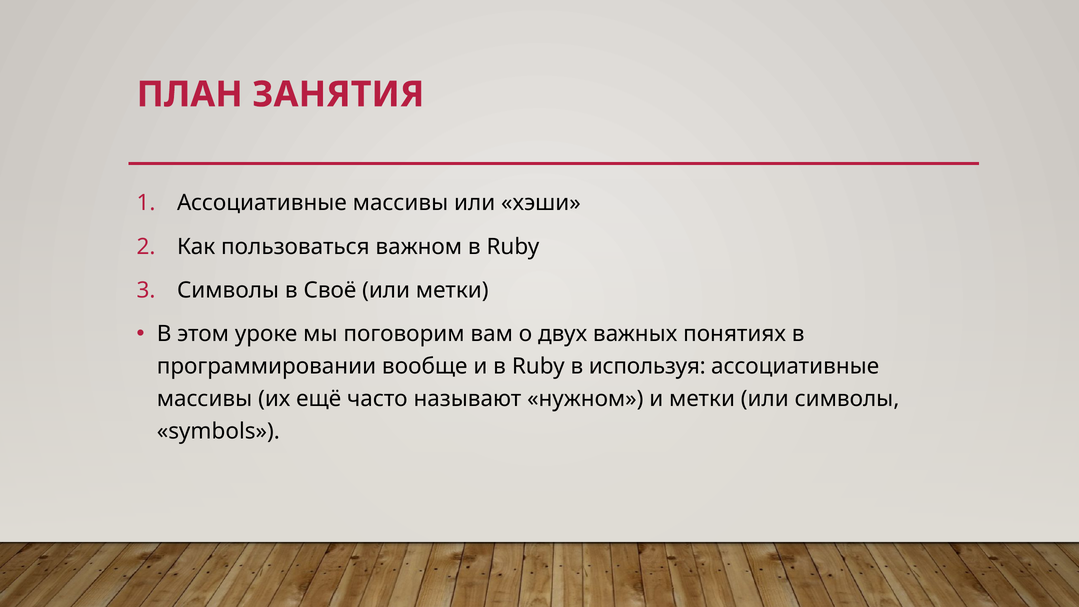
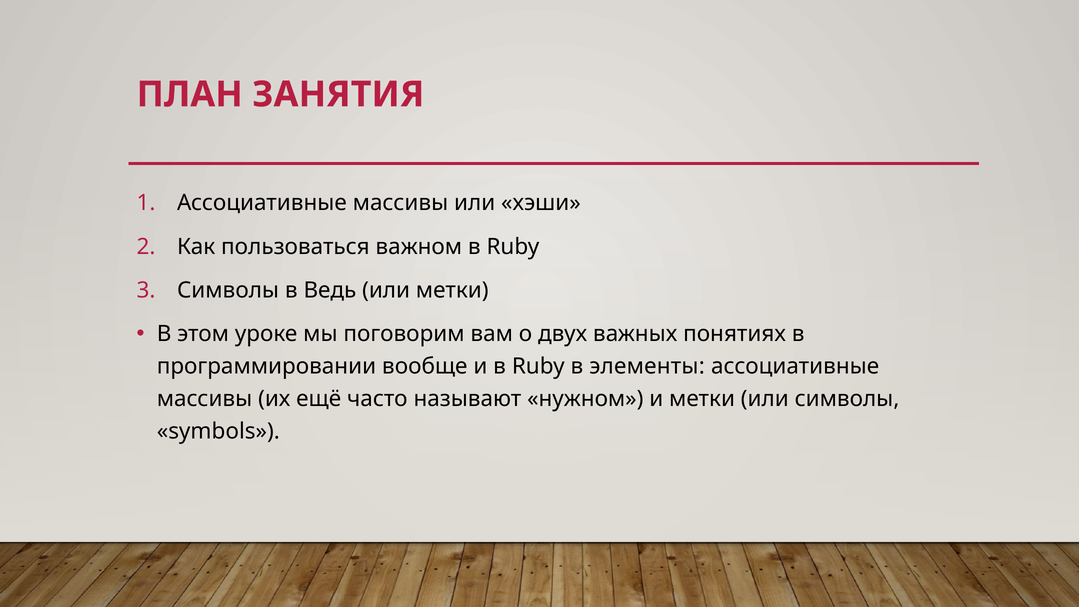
Своё: Своё -> Ведь
используя: используя -> элементы
